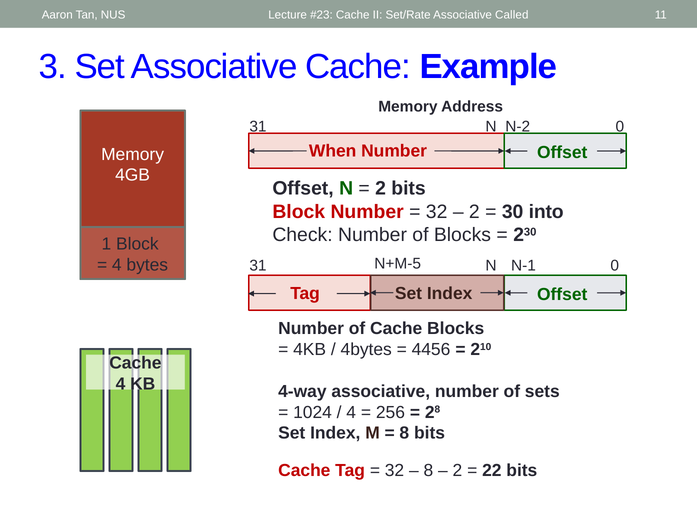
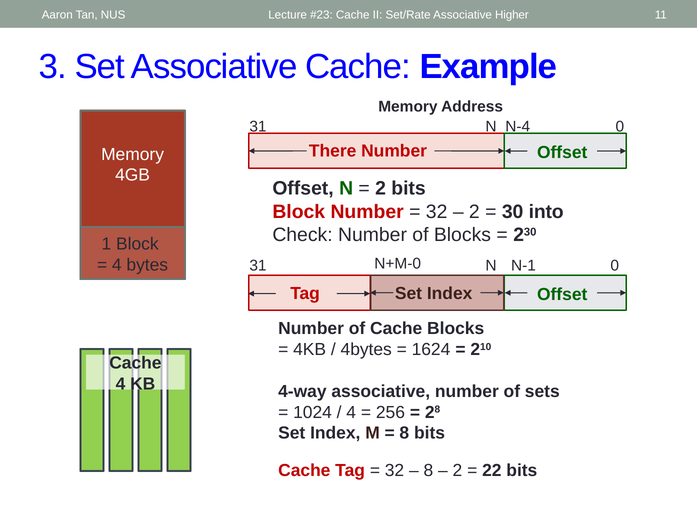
Called: Called -> Higher
N-2: N-2 -> N-4
When: When -> There
N+M-5: N+M-5 -> N+M-0
4456: 4456 -> 1624
